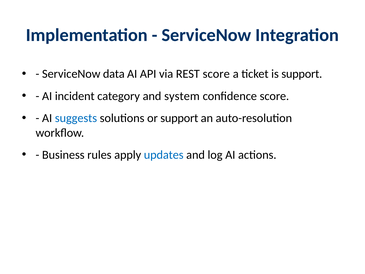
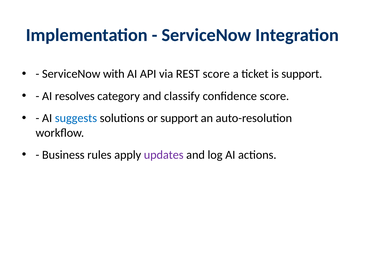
data: data -> with
incident: incident -> resolves
system: system -> classify
updates colour: blue -> purple
